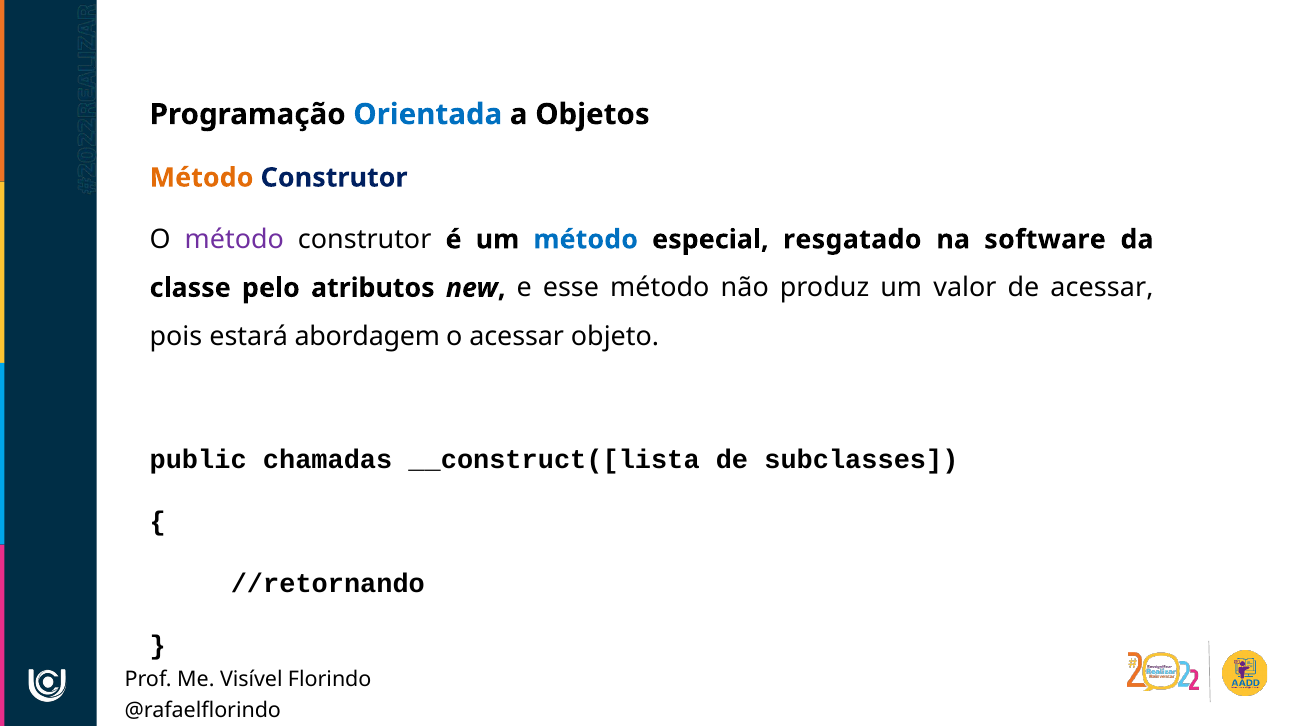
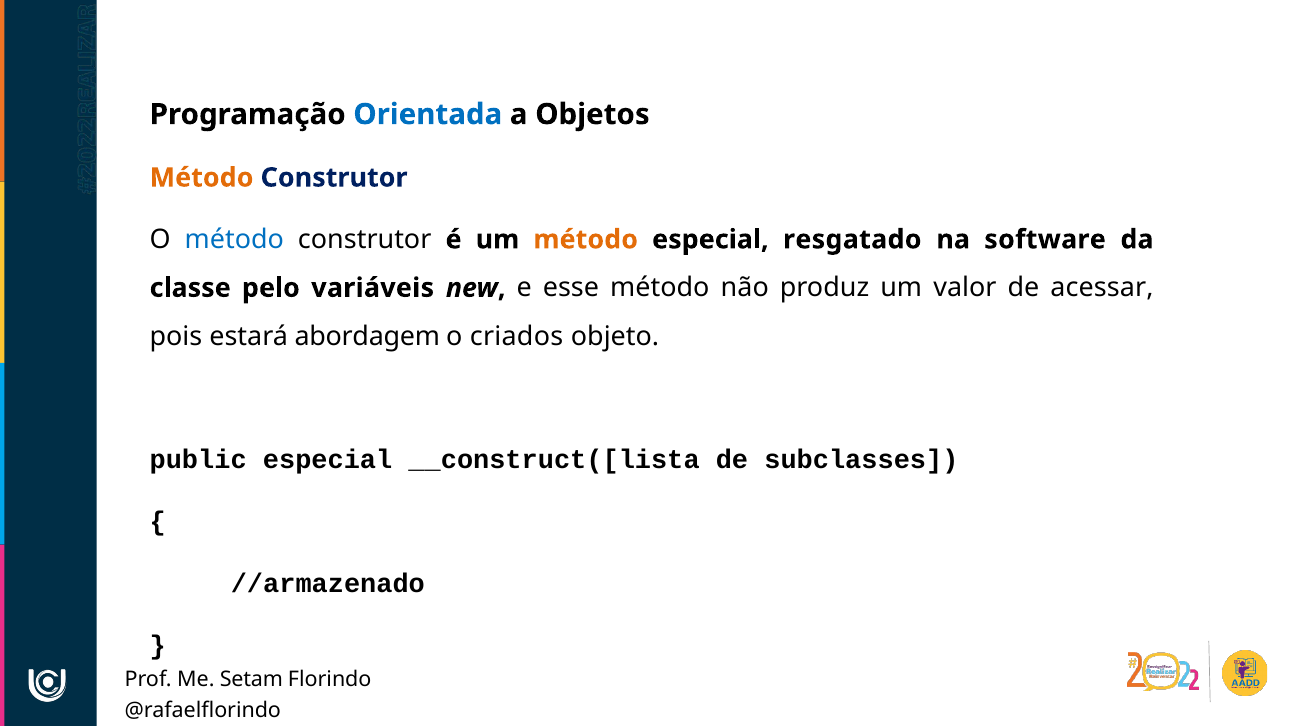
método at (234, 240) colour: purple -> blue
método at (586, 240) colour: blue -> orange
atributos: atributos -> variáveis
o acessar: acessar -> criados
public chamadas: chamadas -> especial
//retornando: //retornando -> //armazenado
Visível: Visível -> Setam
